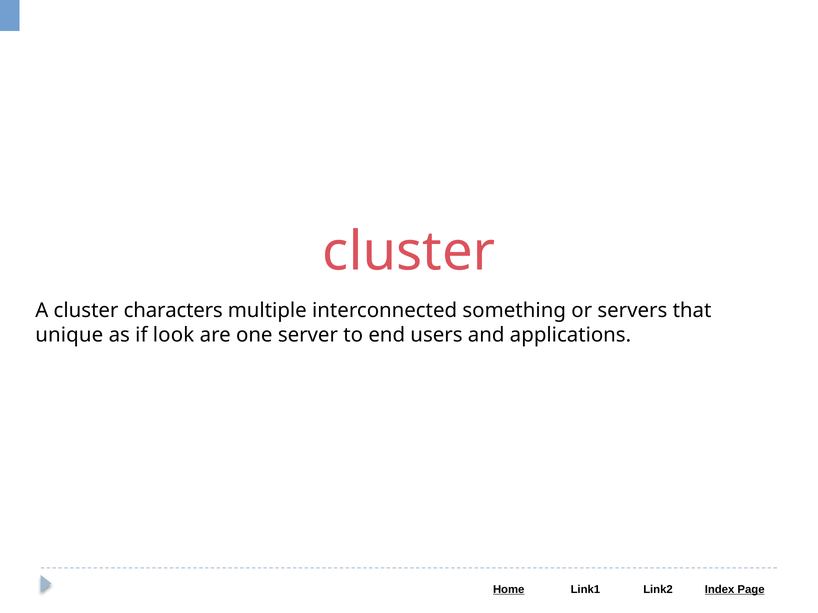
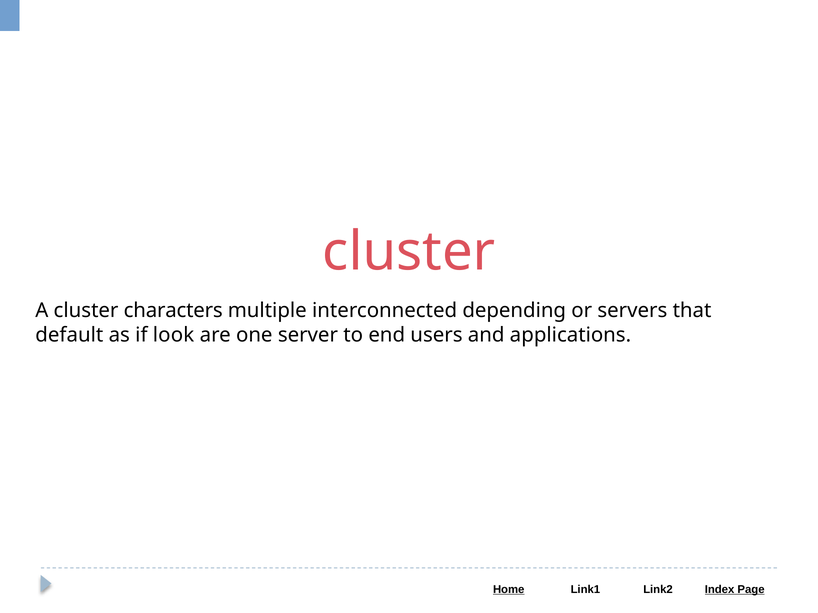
something: something -> depending
unique: unique -> default
